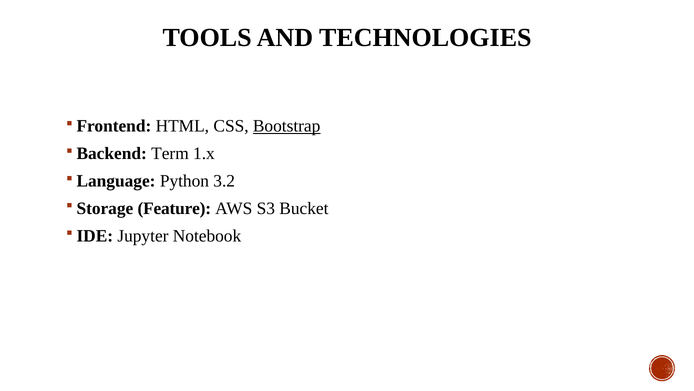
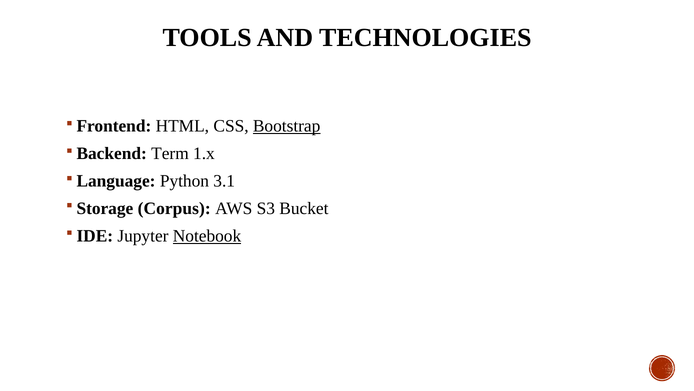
3.2: 3.2 -> 3.1
Feature: Feature -> Corpus
Notebook underline: none -> present
